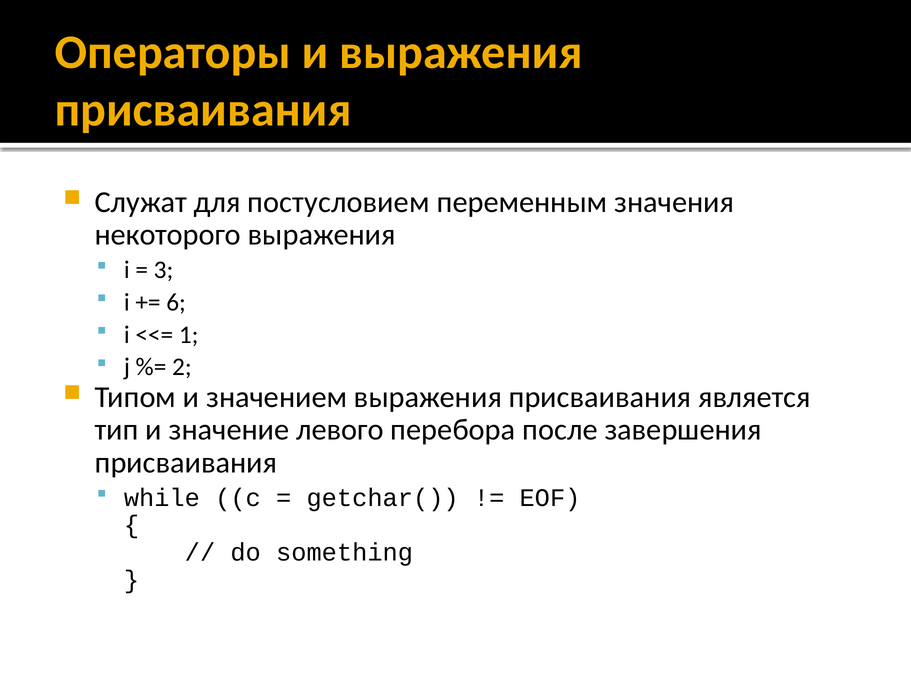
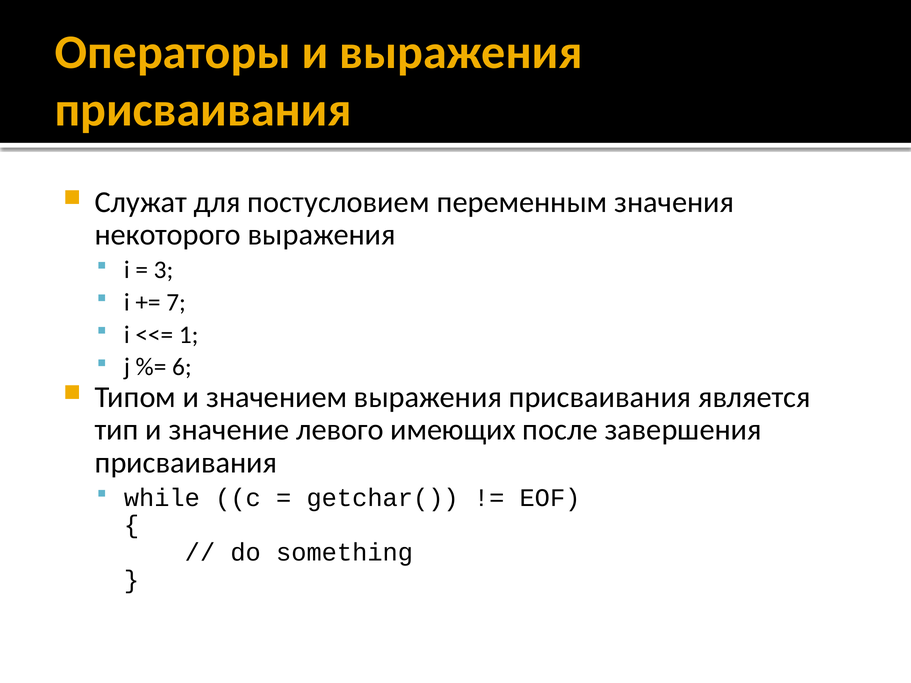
6: 6 -> 7
2: 2 -> 6
перебора: перебора -> имеющих
